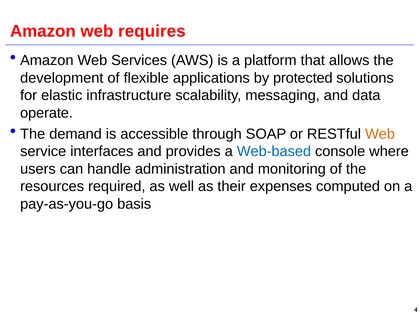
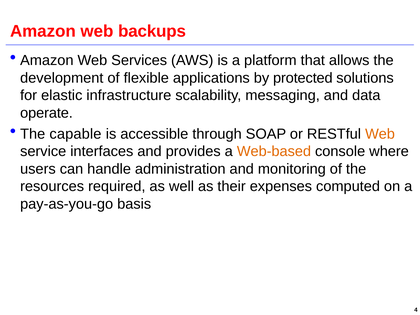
requires: requires -> backups
demand: demand -> capable
Web-based colour: blue -> orange
